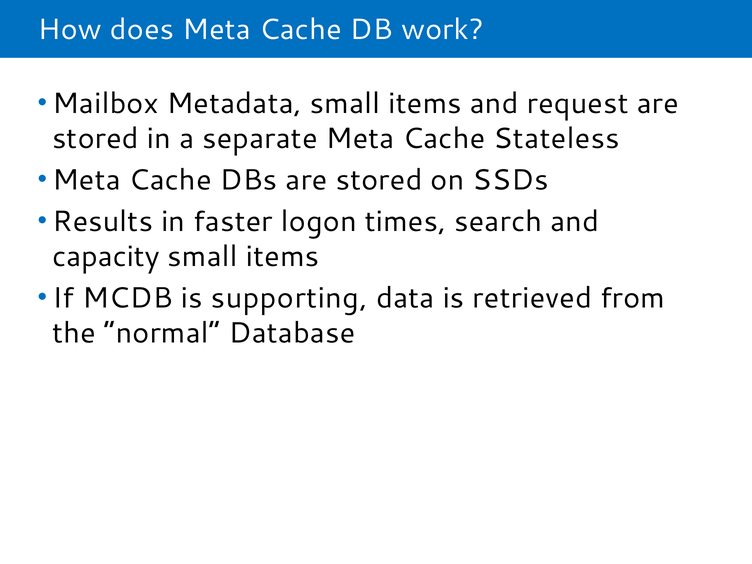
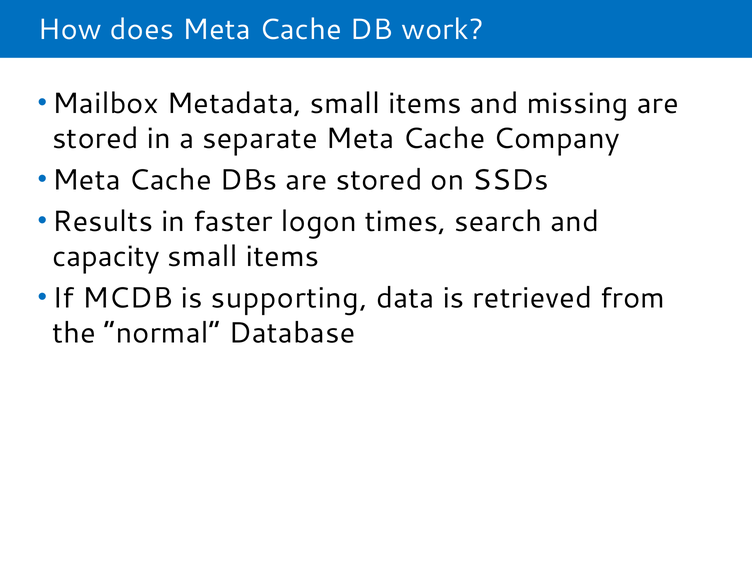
request: request -> missing
Stateless: Stateless -> Company
